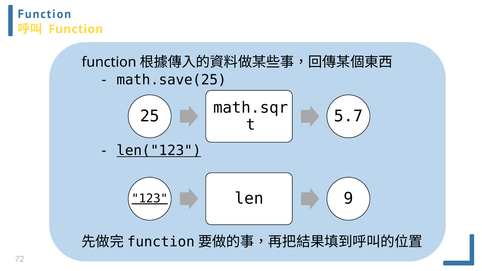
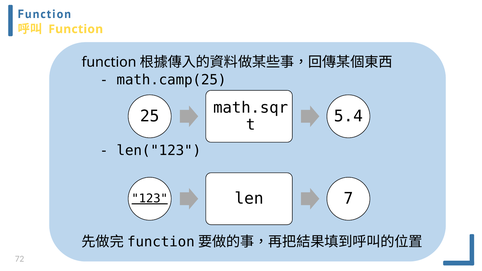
math.save(25: math.save(25 -> math.camp(25
5.7: 5.7 -> 5.4
len("123 underline: present -> none
9: 9 -> 7
